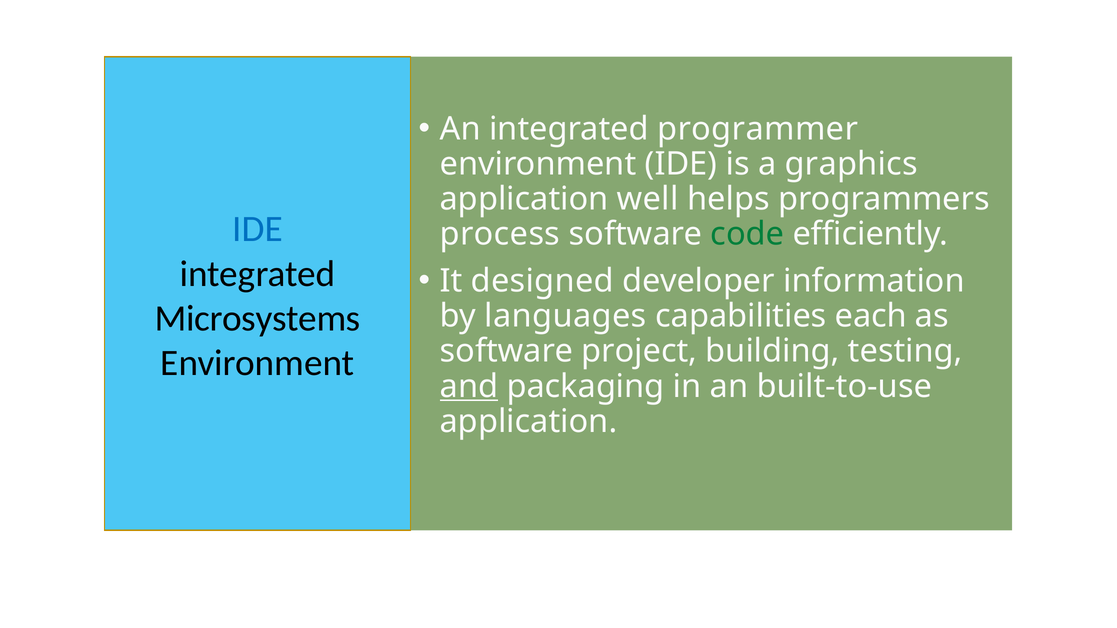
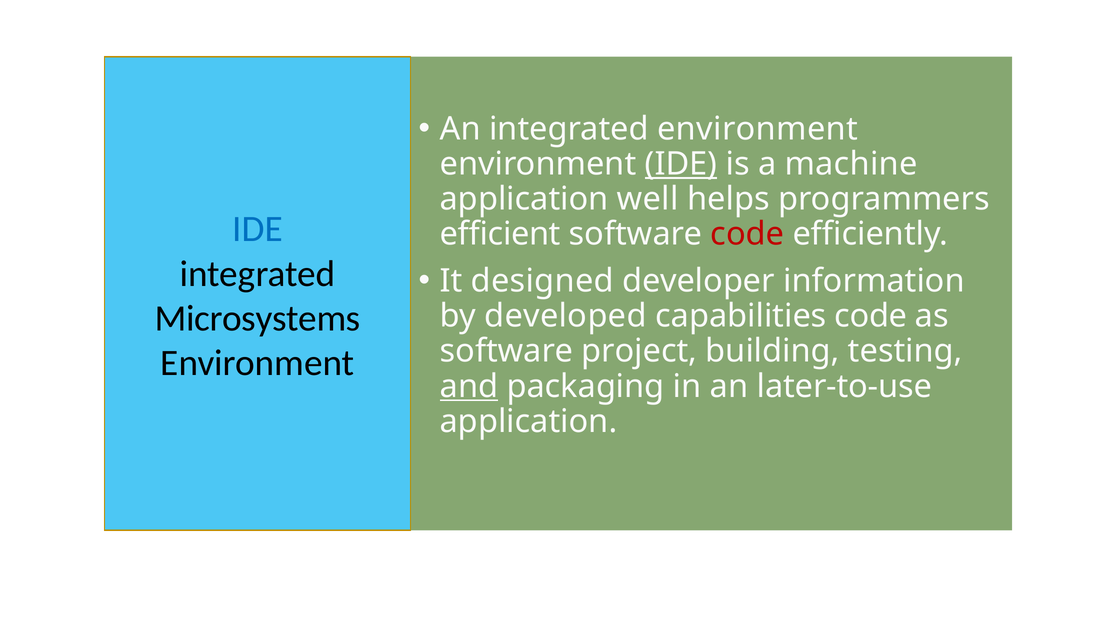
integrated programmer: programmer -> environment
IDE at (681, 164) underline: none -> present
graphics: graphics -> machine
process: process -> efficient
code at (747, 234) colour: green -> red
languages: languages -> developed
capabilities each: each -> code
built-to-use: built-to-use -> later-to-use
